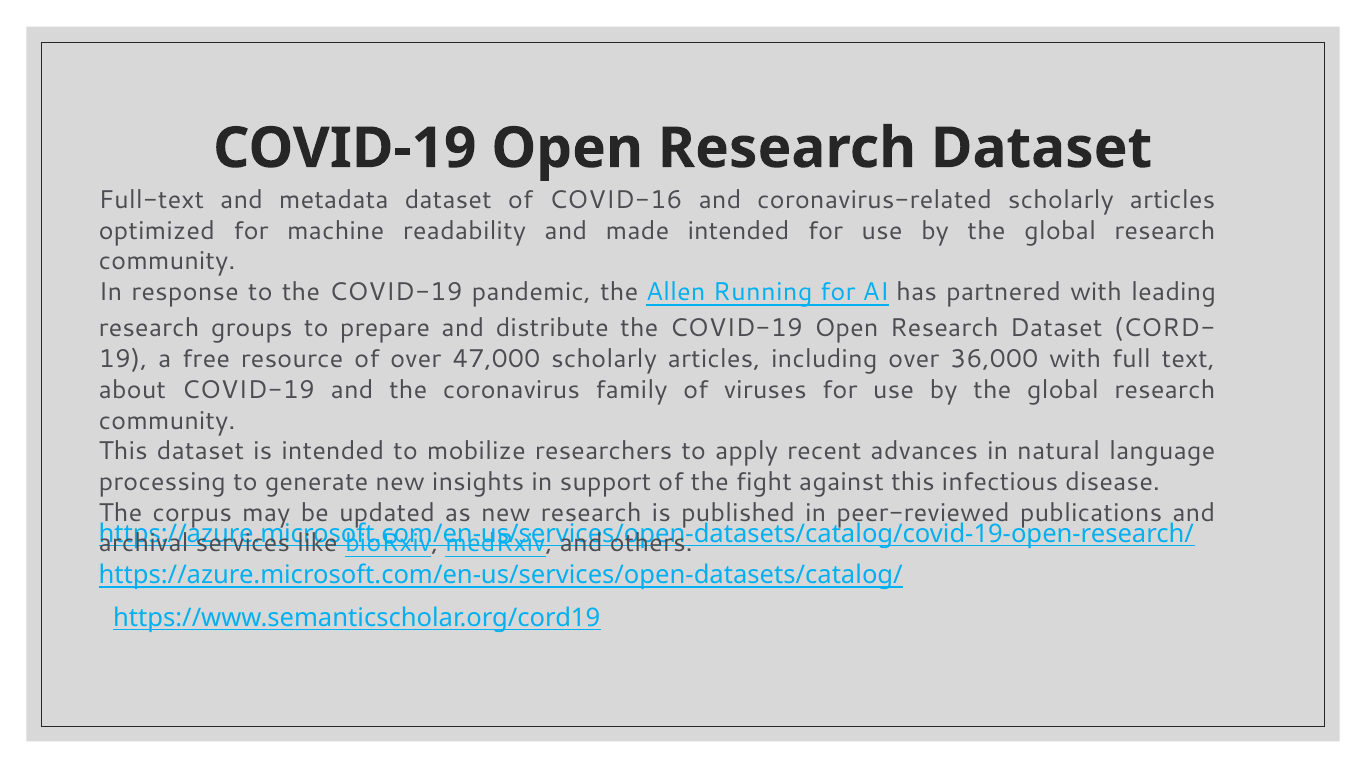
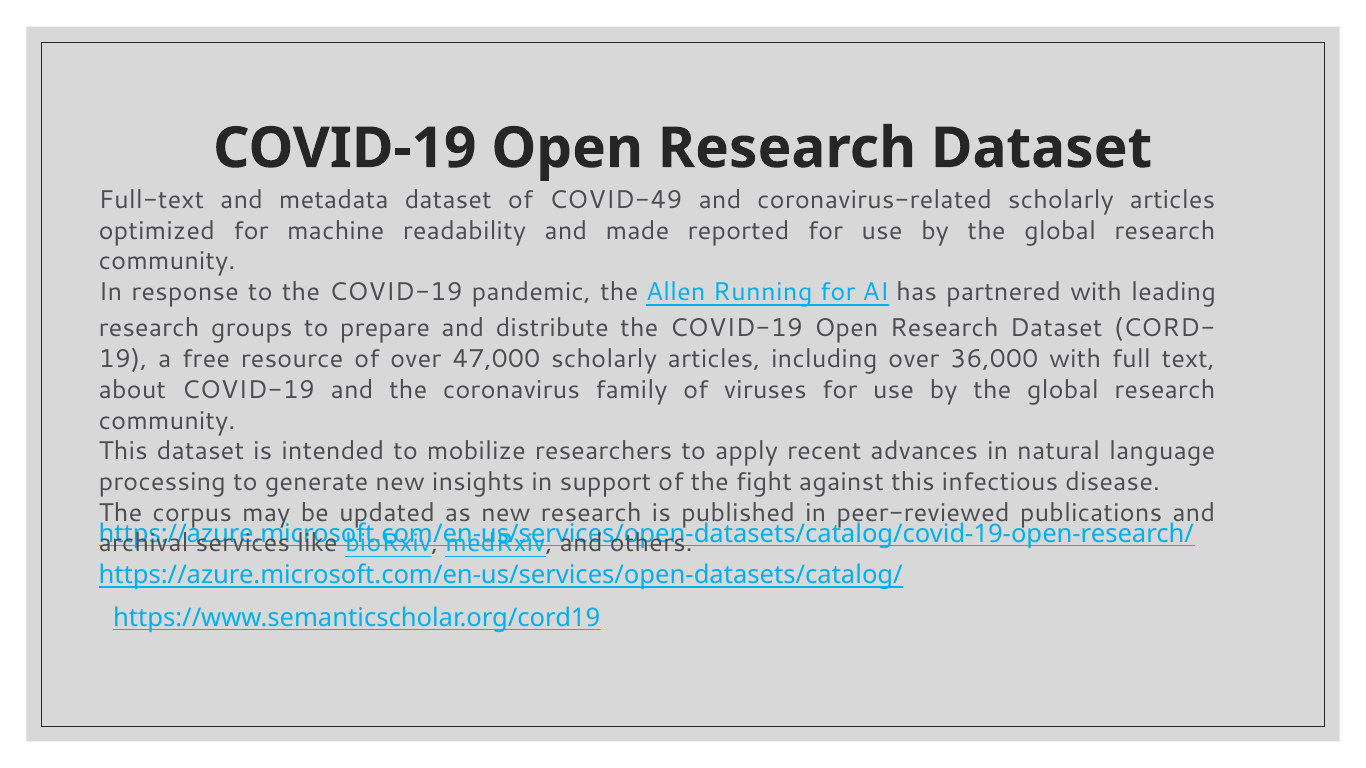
COVID-16: COVID-16 -> COVID-49
made intended: intended -> reported
